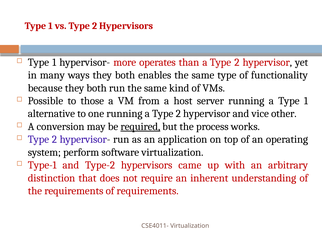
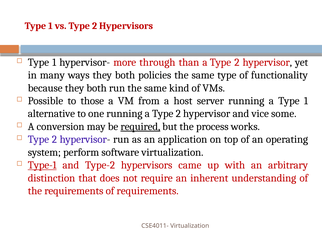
operates: operates -> through
enables: enables -> policies
other: other -> some
Type-1 underline: none -> present
